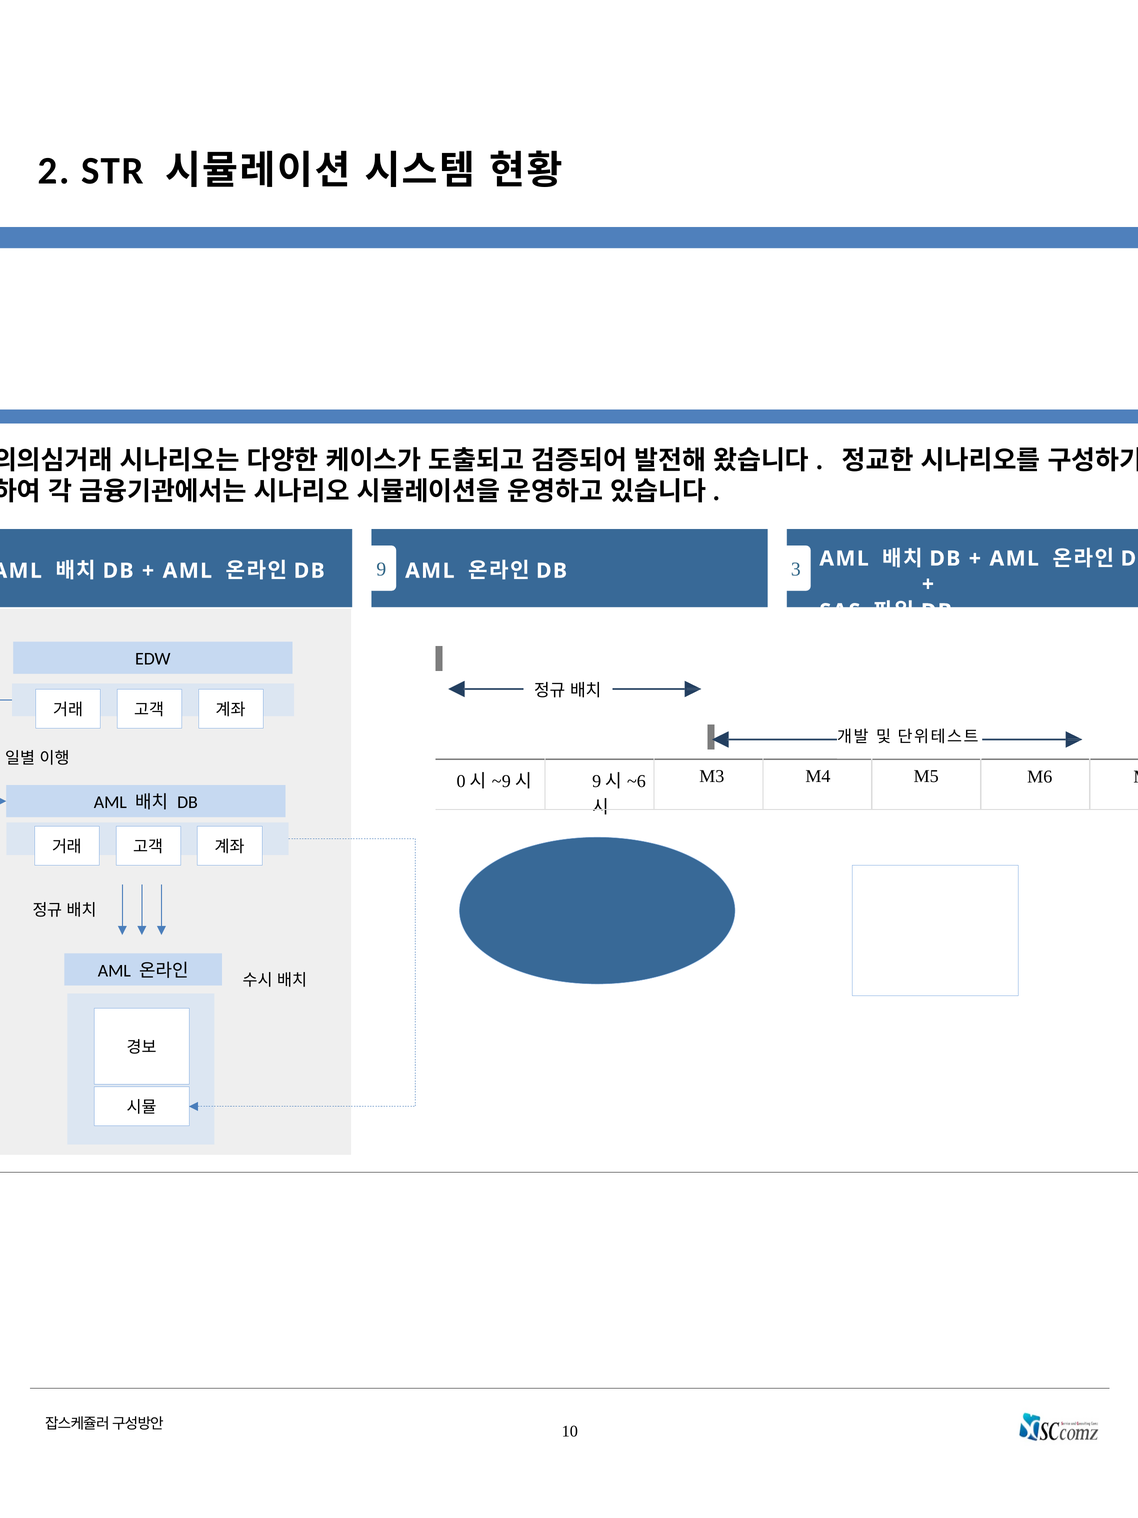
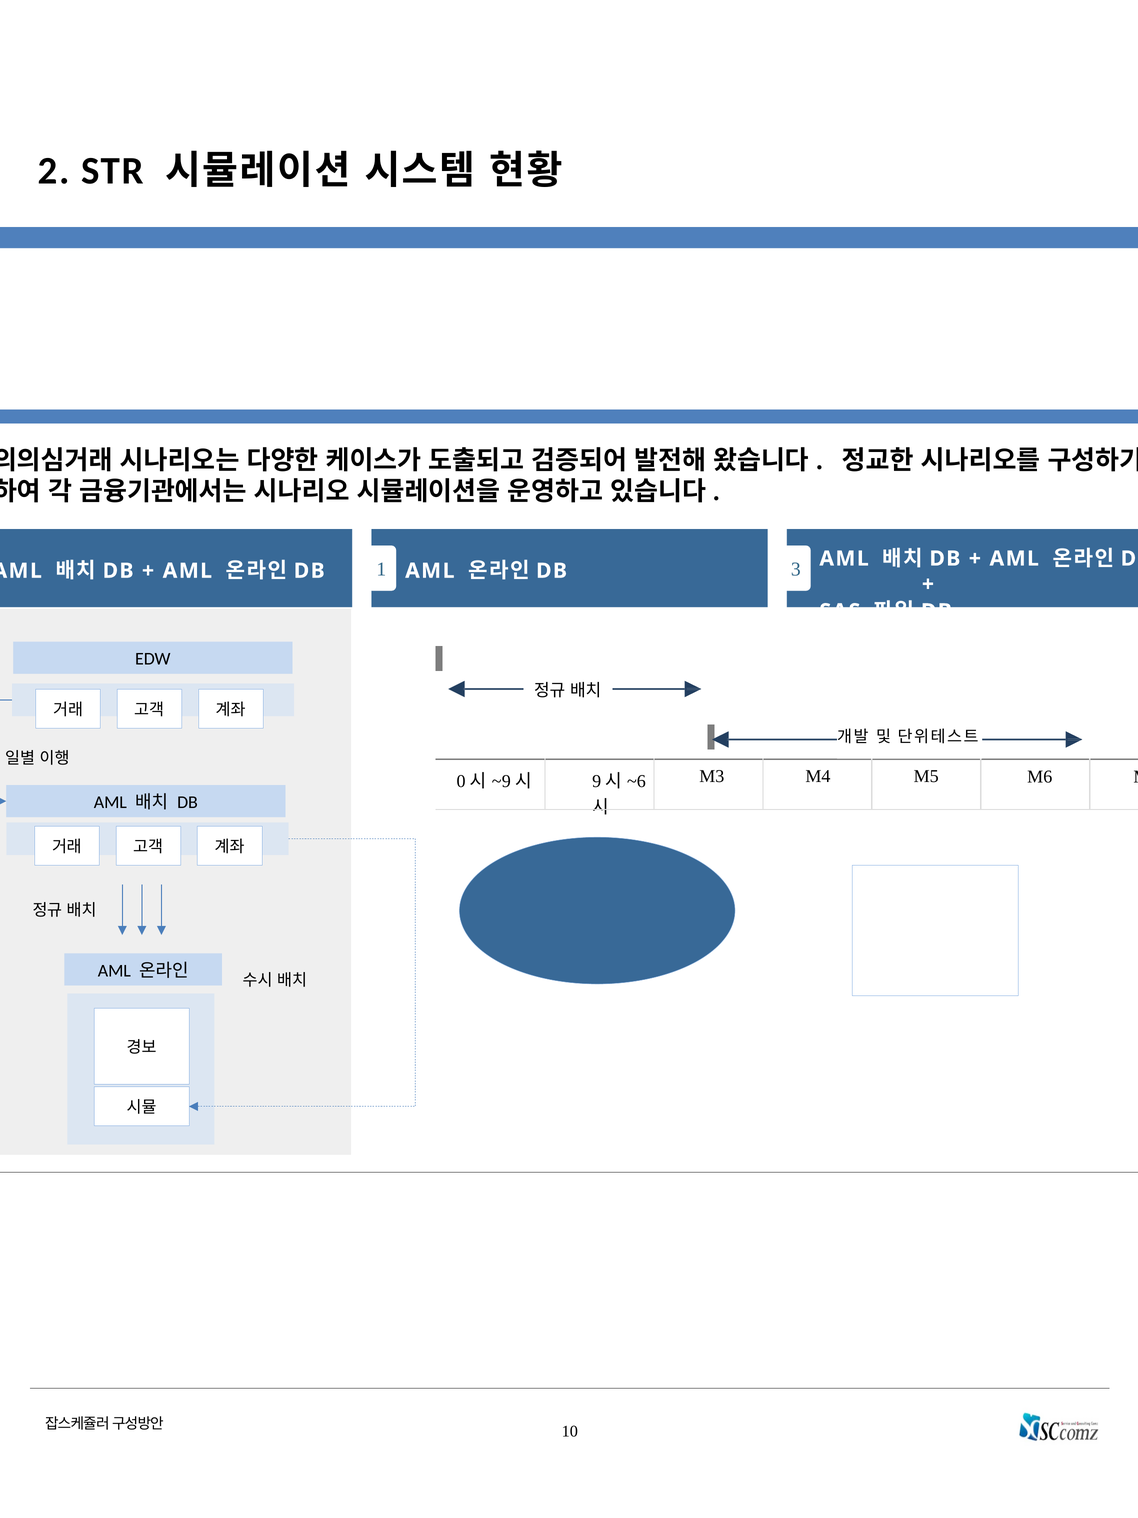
9: 9 -> 1
